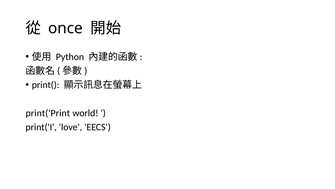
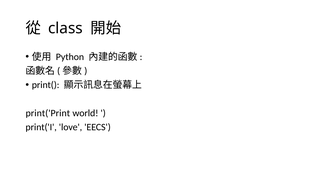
once: once -> class
